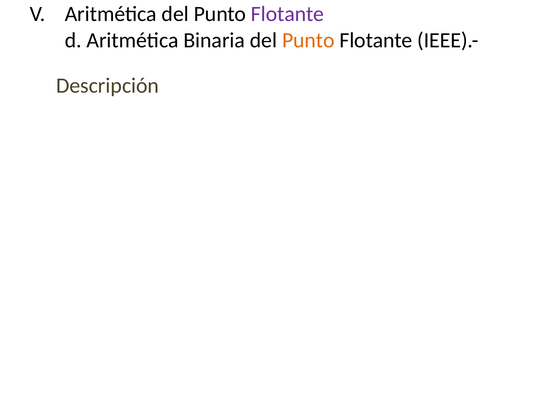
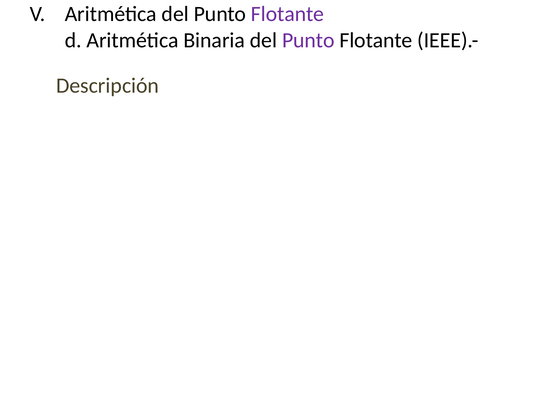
Punto at (308, 40) colour: orange -> purple
